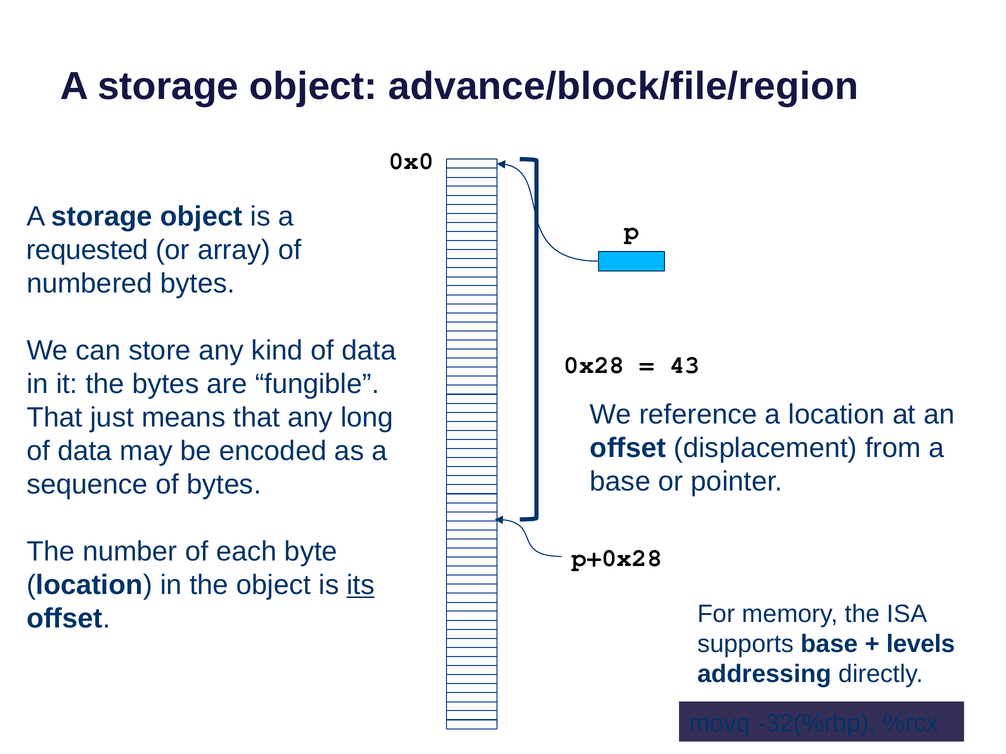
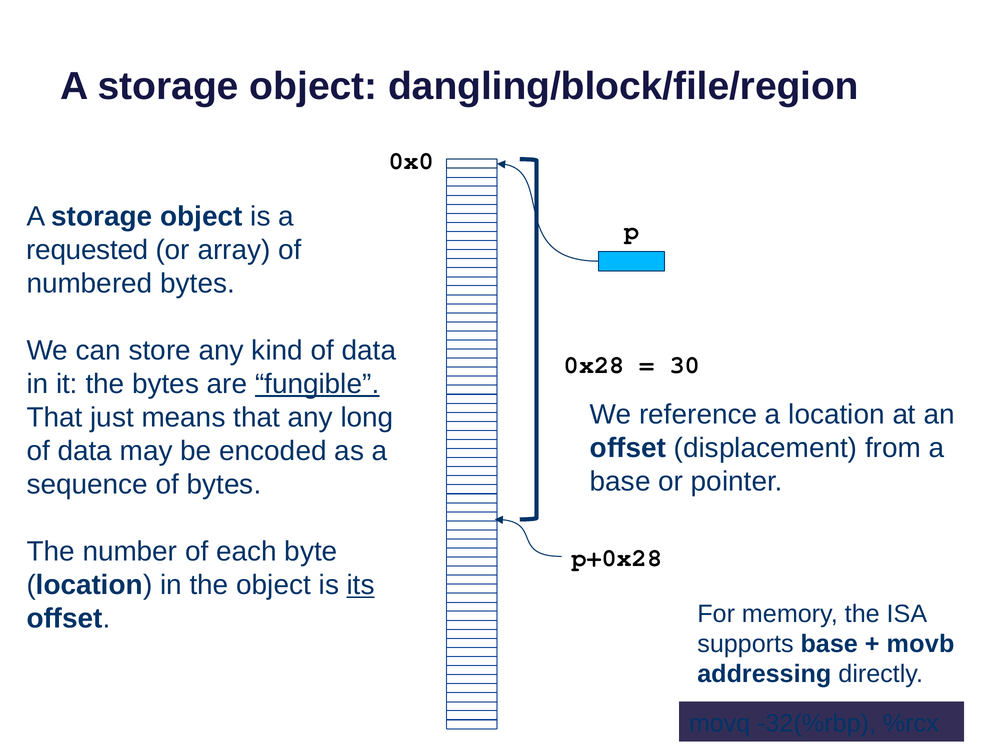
advance/block/file/region: advance/block/file/region -> dangling/block/file/region
43: 43 -> 30
fungible underline: none -> present
levels: levels -> movb
